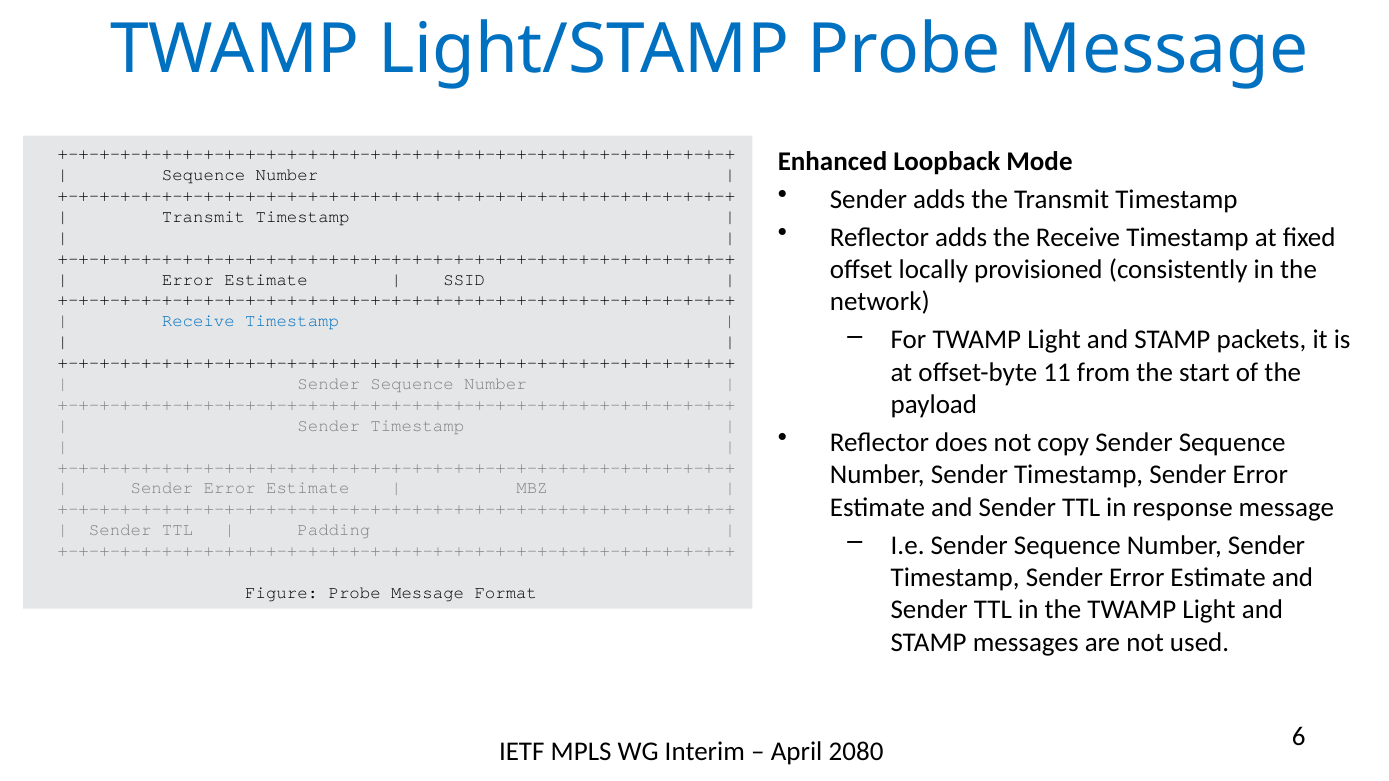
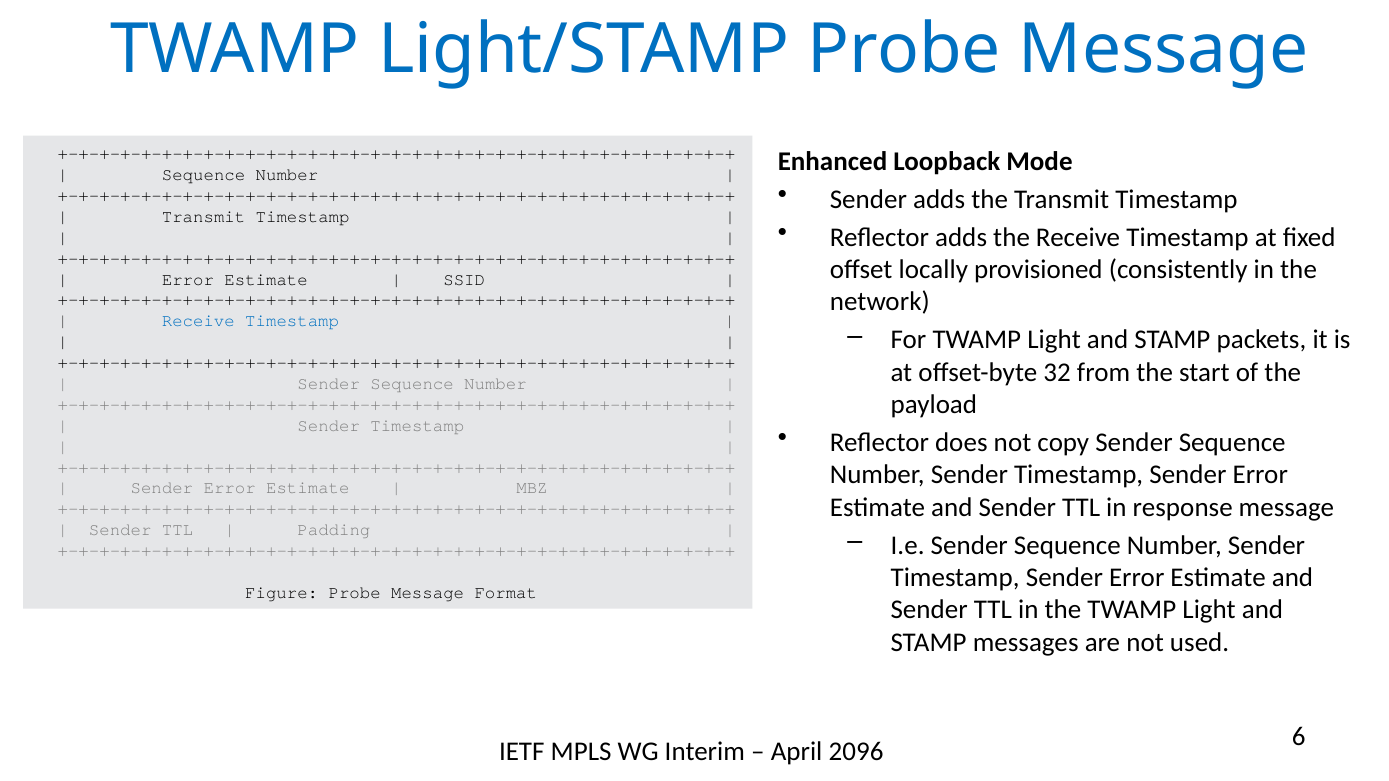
11: 11 -> 32
2080: 2080 -> 2096
